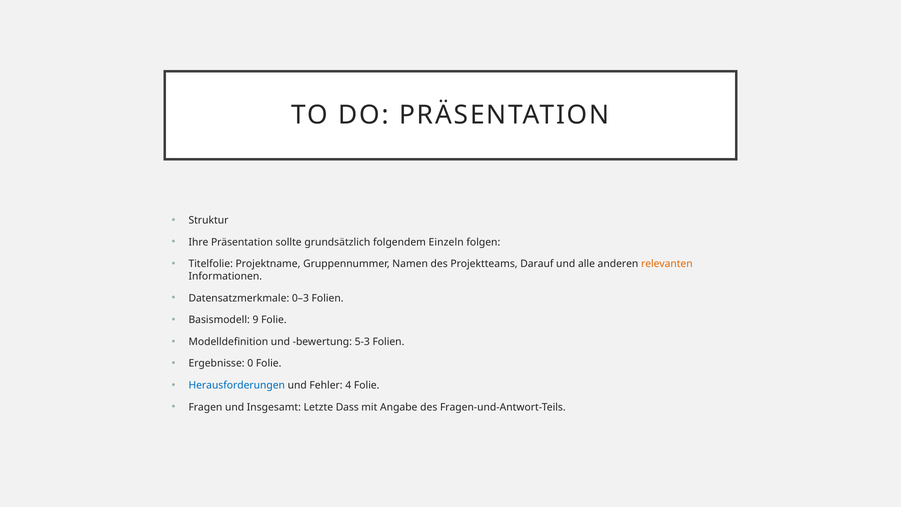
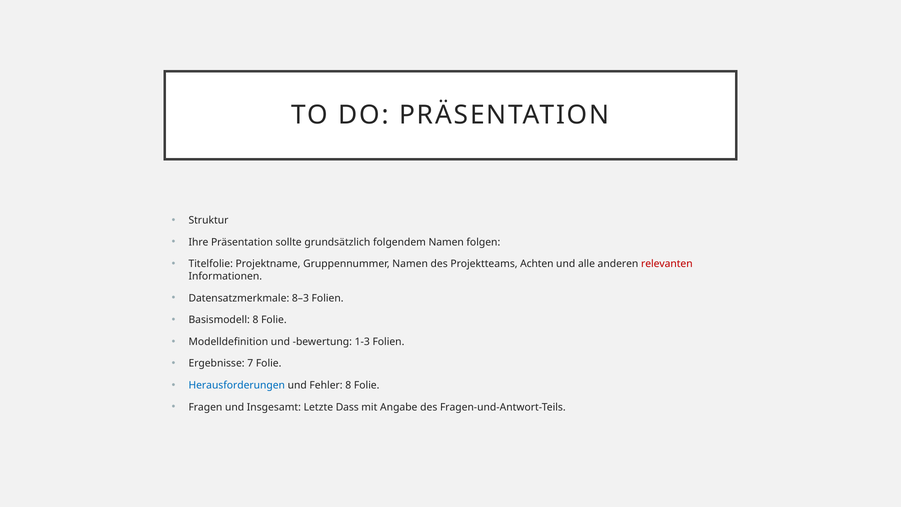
folgendem Einzeln: Einzeln -> Namen
Darauf: Darauf -> Achten
relevanten colour: orange -> red
0–3: 0–3 -> 8–3
Basismodell 9: 9 -> 8
5-3: 5-3 -> 1-3
0: 0 -> 7
Fehler 4: 4 -> 8
